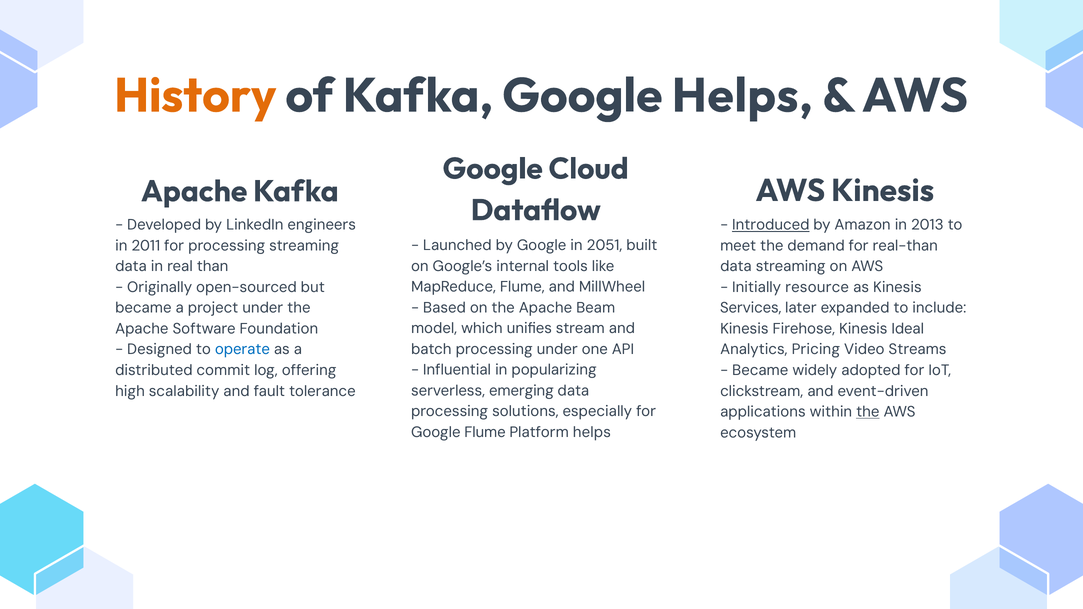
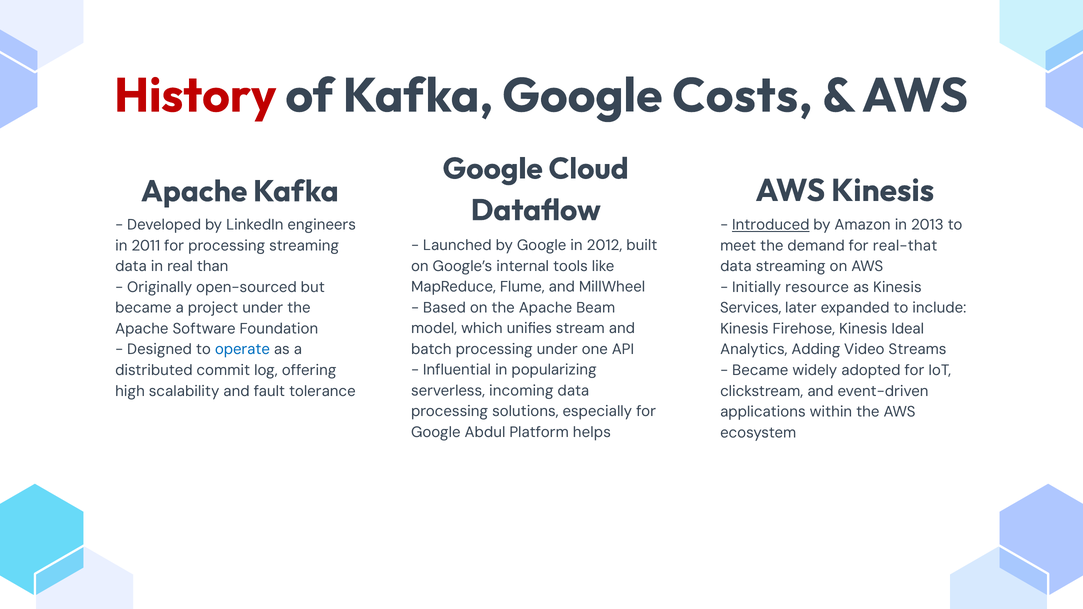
History colour: orange -> red
Google Helps: Helps -> Costs
2051: 2051 -> 2012
real-than: real-than -> real-that
Pricing: Pricing -> Adding
emerging: emerging -> incoming
the at (868, 412) underline: present -> none
Google Flume: Flume -> Abdul
